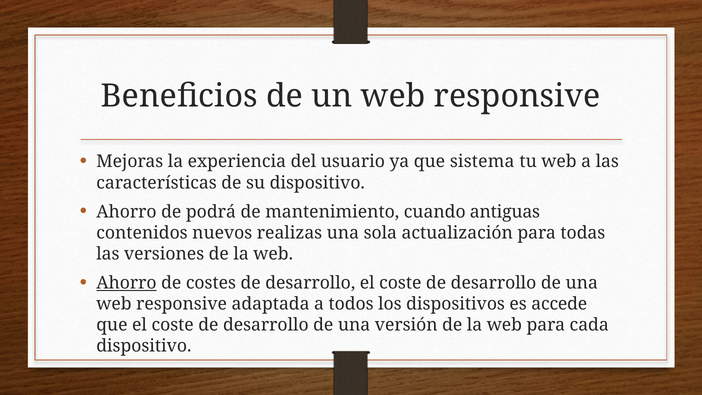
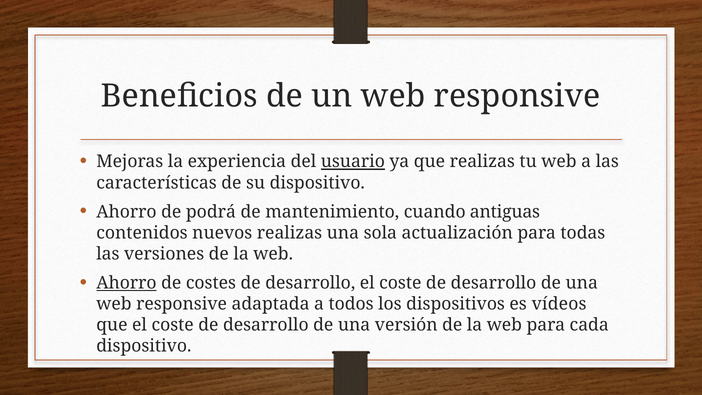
usuario underline: none -> present
que sistema: sistema -> realizas
accede: accede -> vídeos
